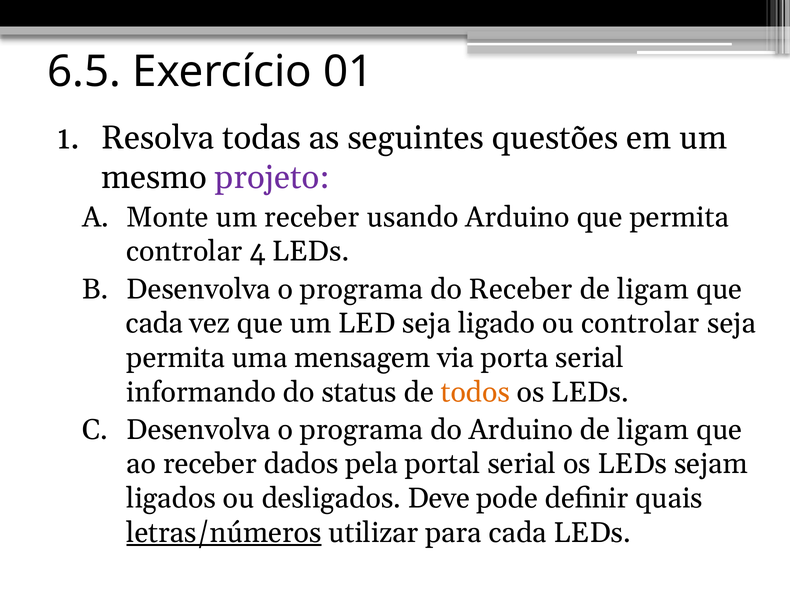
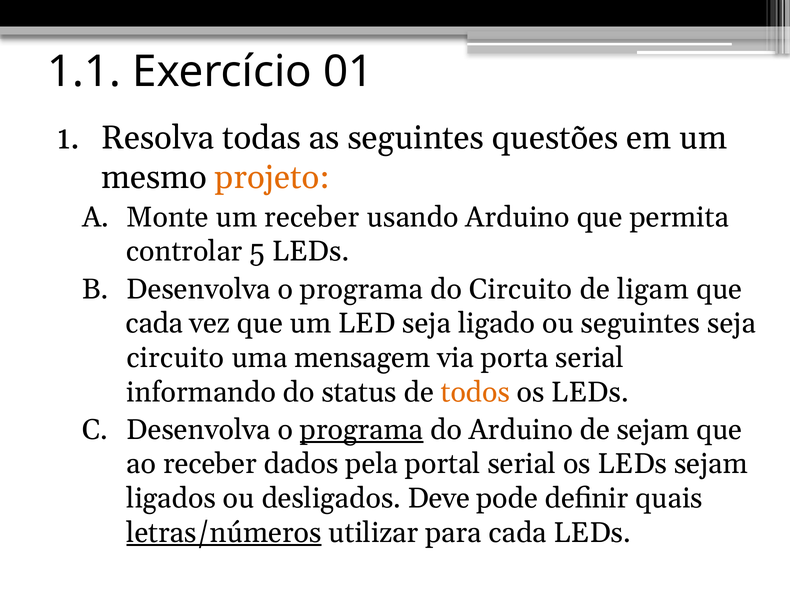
6.5: 6.5 -> 1.1
projeto colour: purple -> orange
4: 4 -> 5
do Receber: Receber -> Circuito
ou controlar: controlar -> seguintes
permita at (176, 357): permita -> circuito
programa at (362, 429) underline: none -> present
Arduino de ligam: ligam -> sejam
